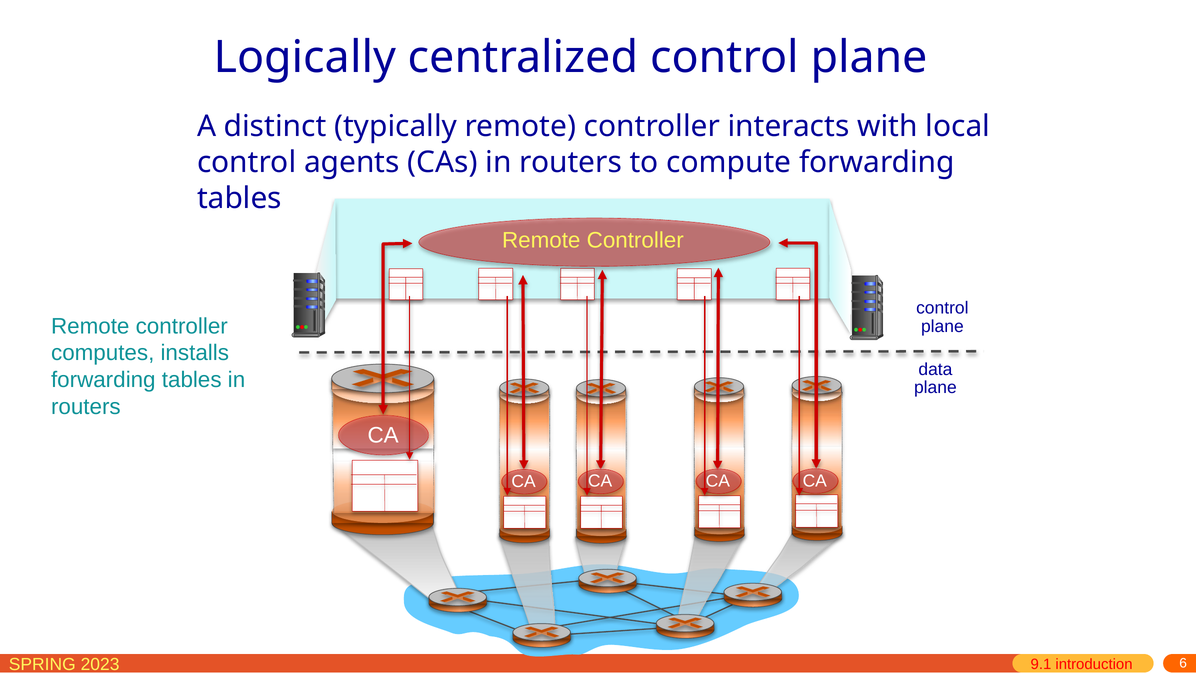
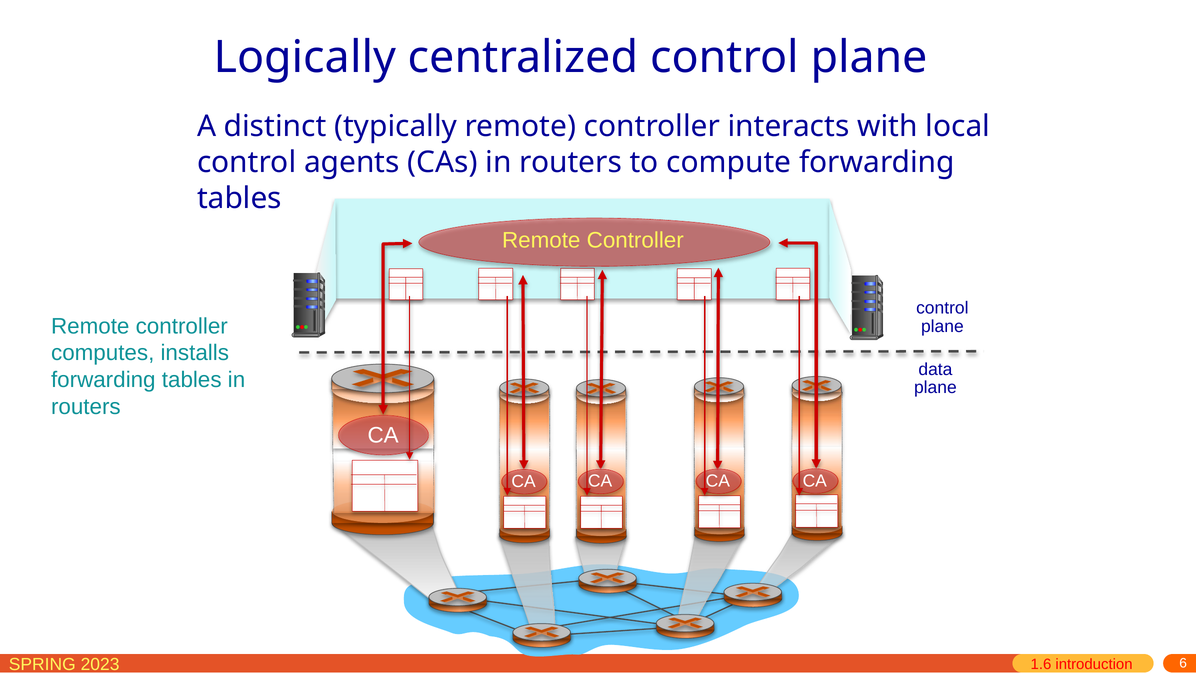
9.1: 9.1 -> 1.6
